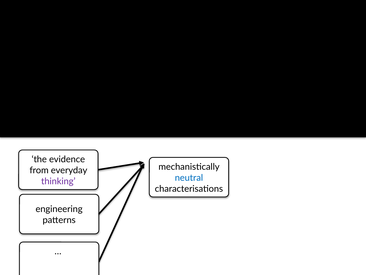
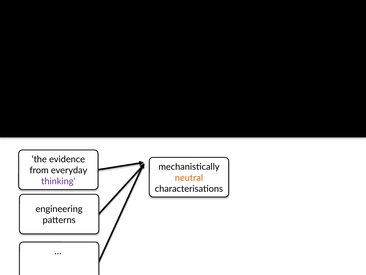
neutral colour: blue -> orange
